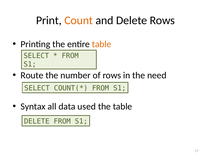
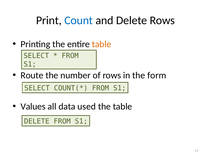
Count colour: orange -> blue
need: need -> form
Syntax: Syntax -> Values
